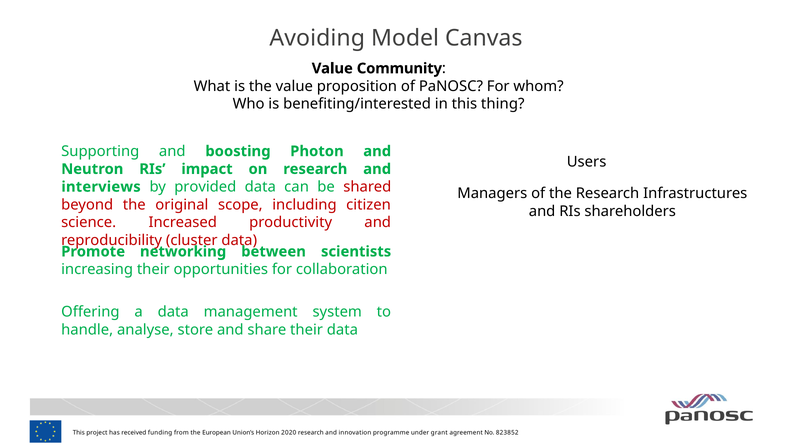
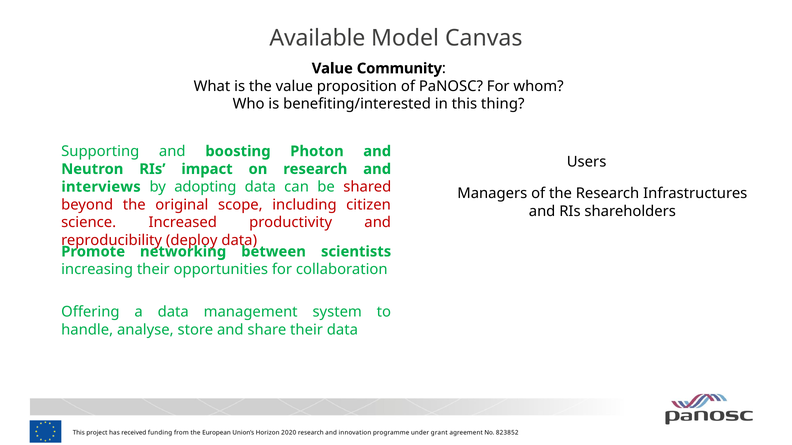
Avoiding: Avoiding -> Available
provided: provided -> adopting
cluster: cluster -> deploy
